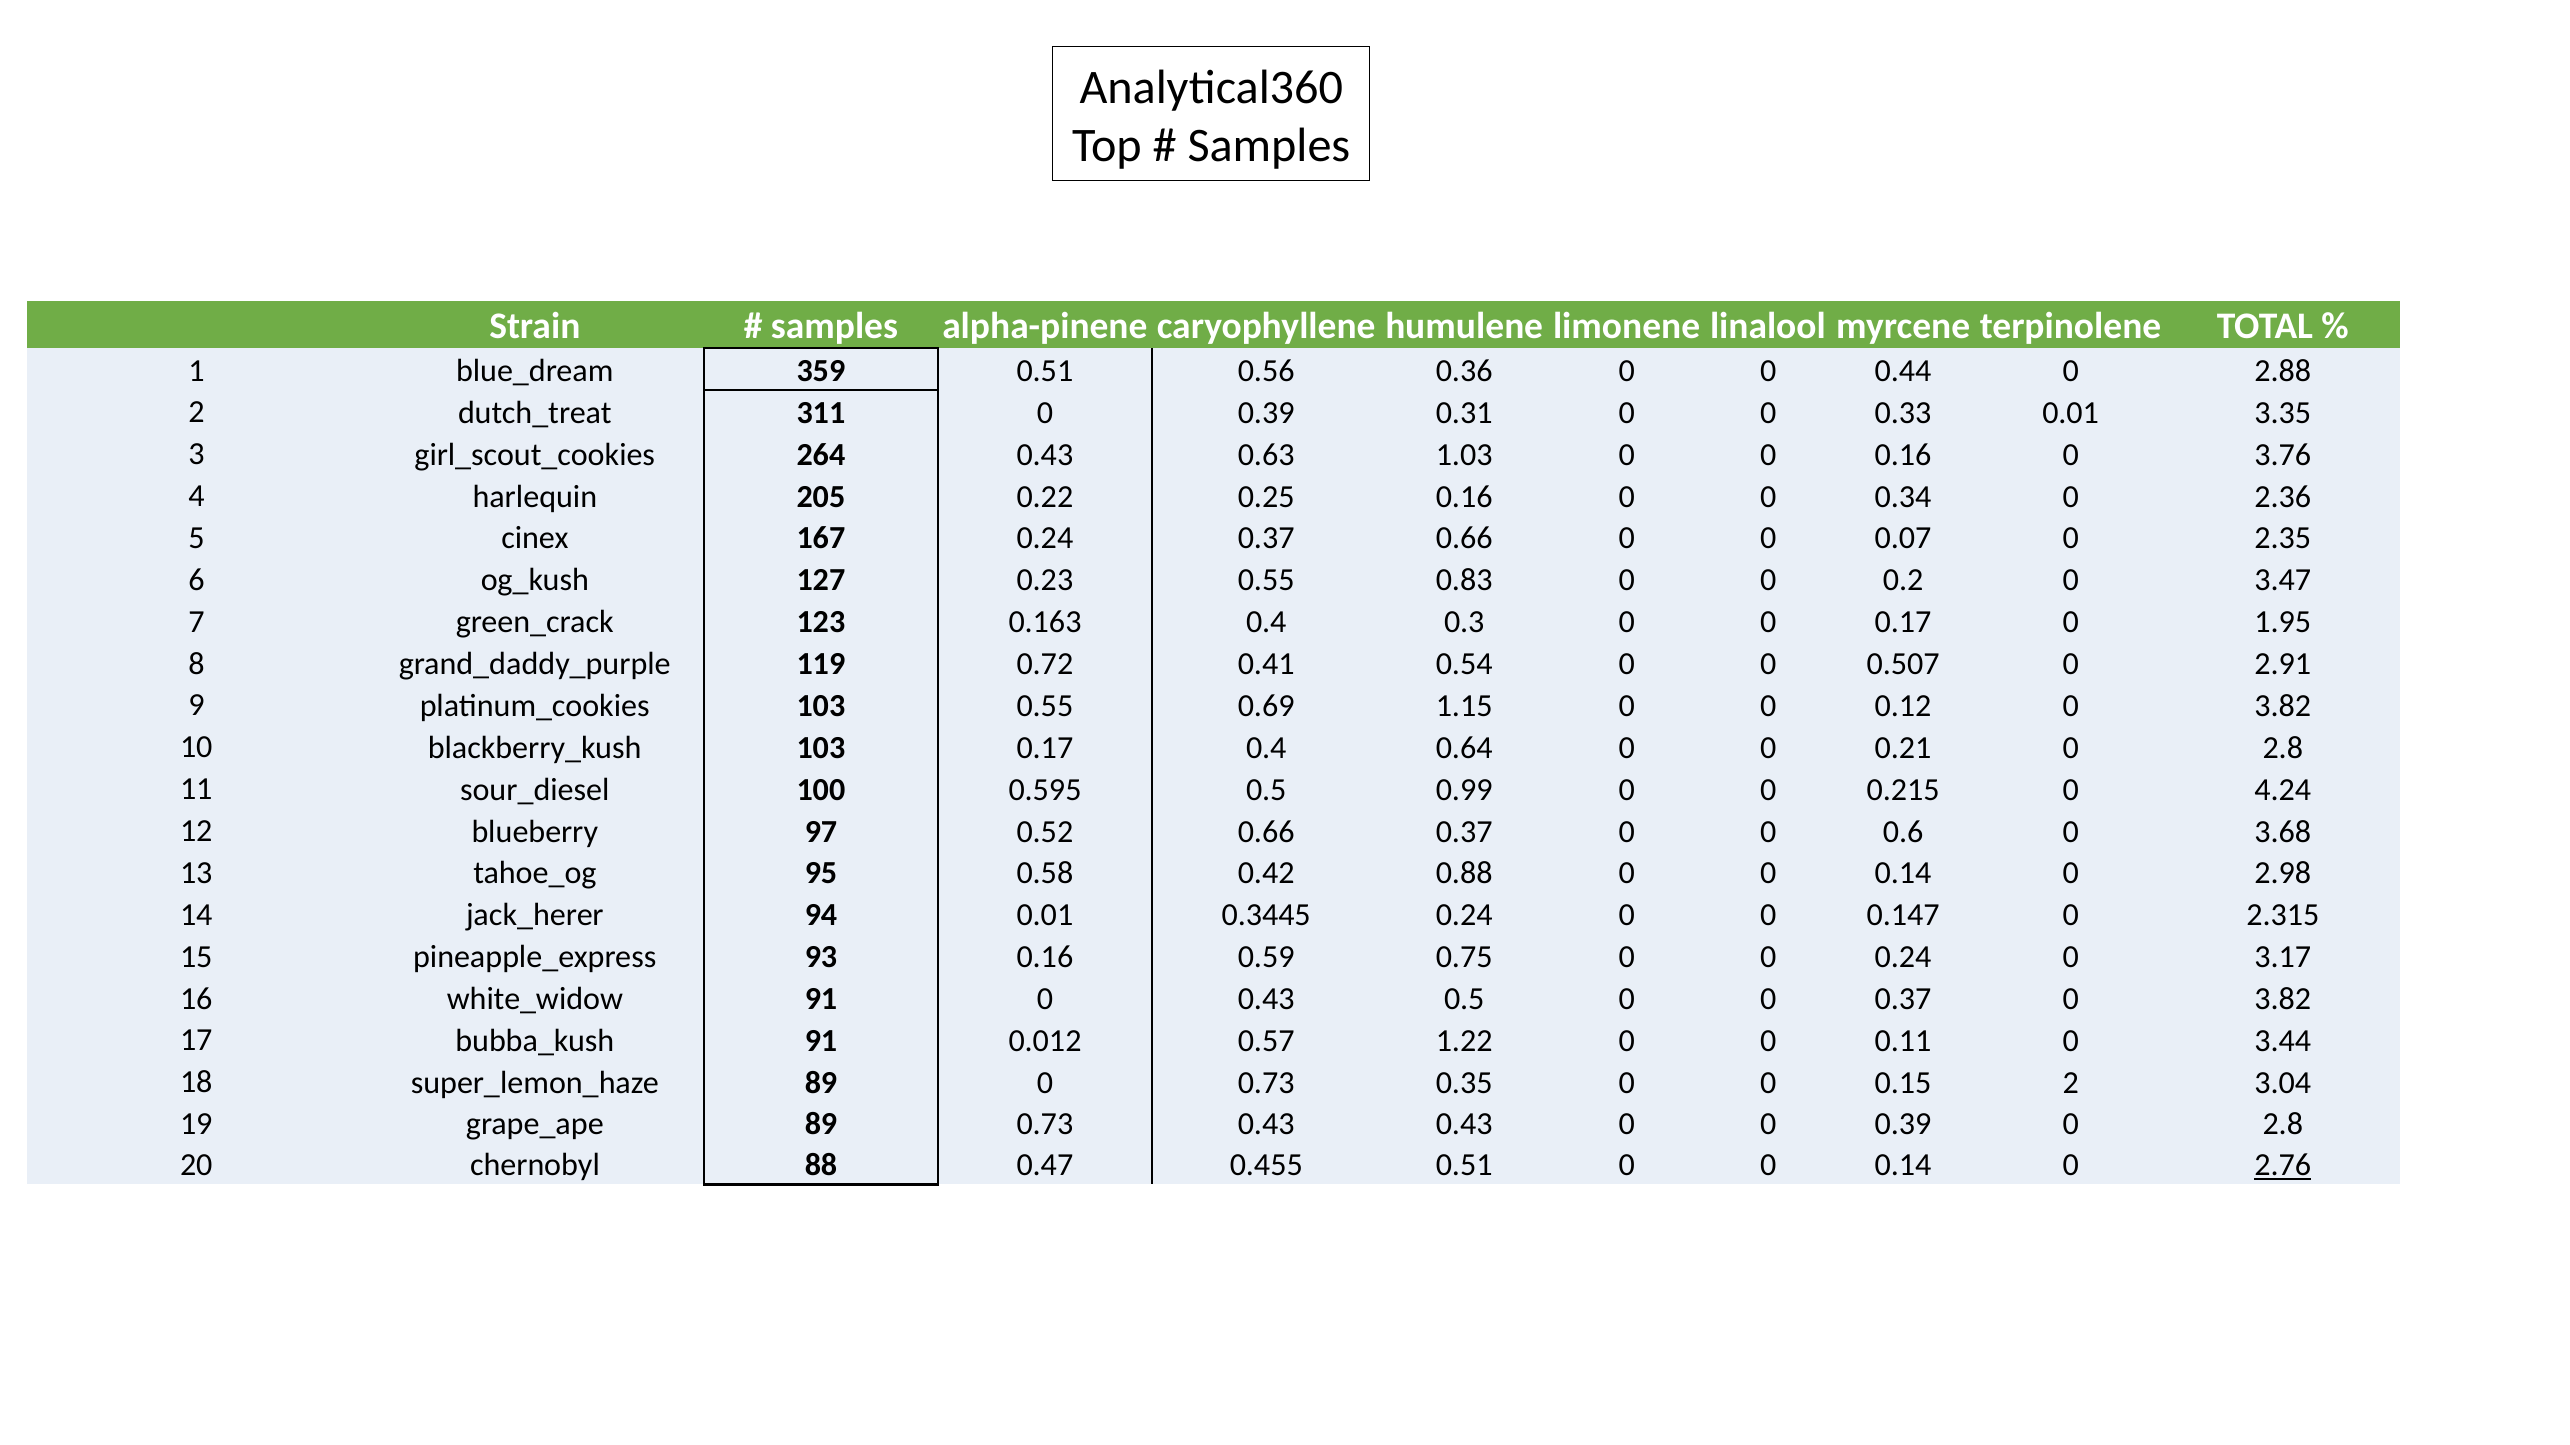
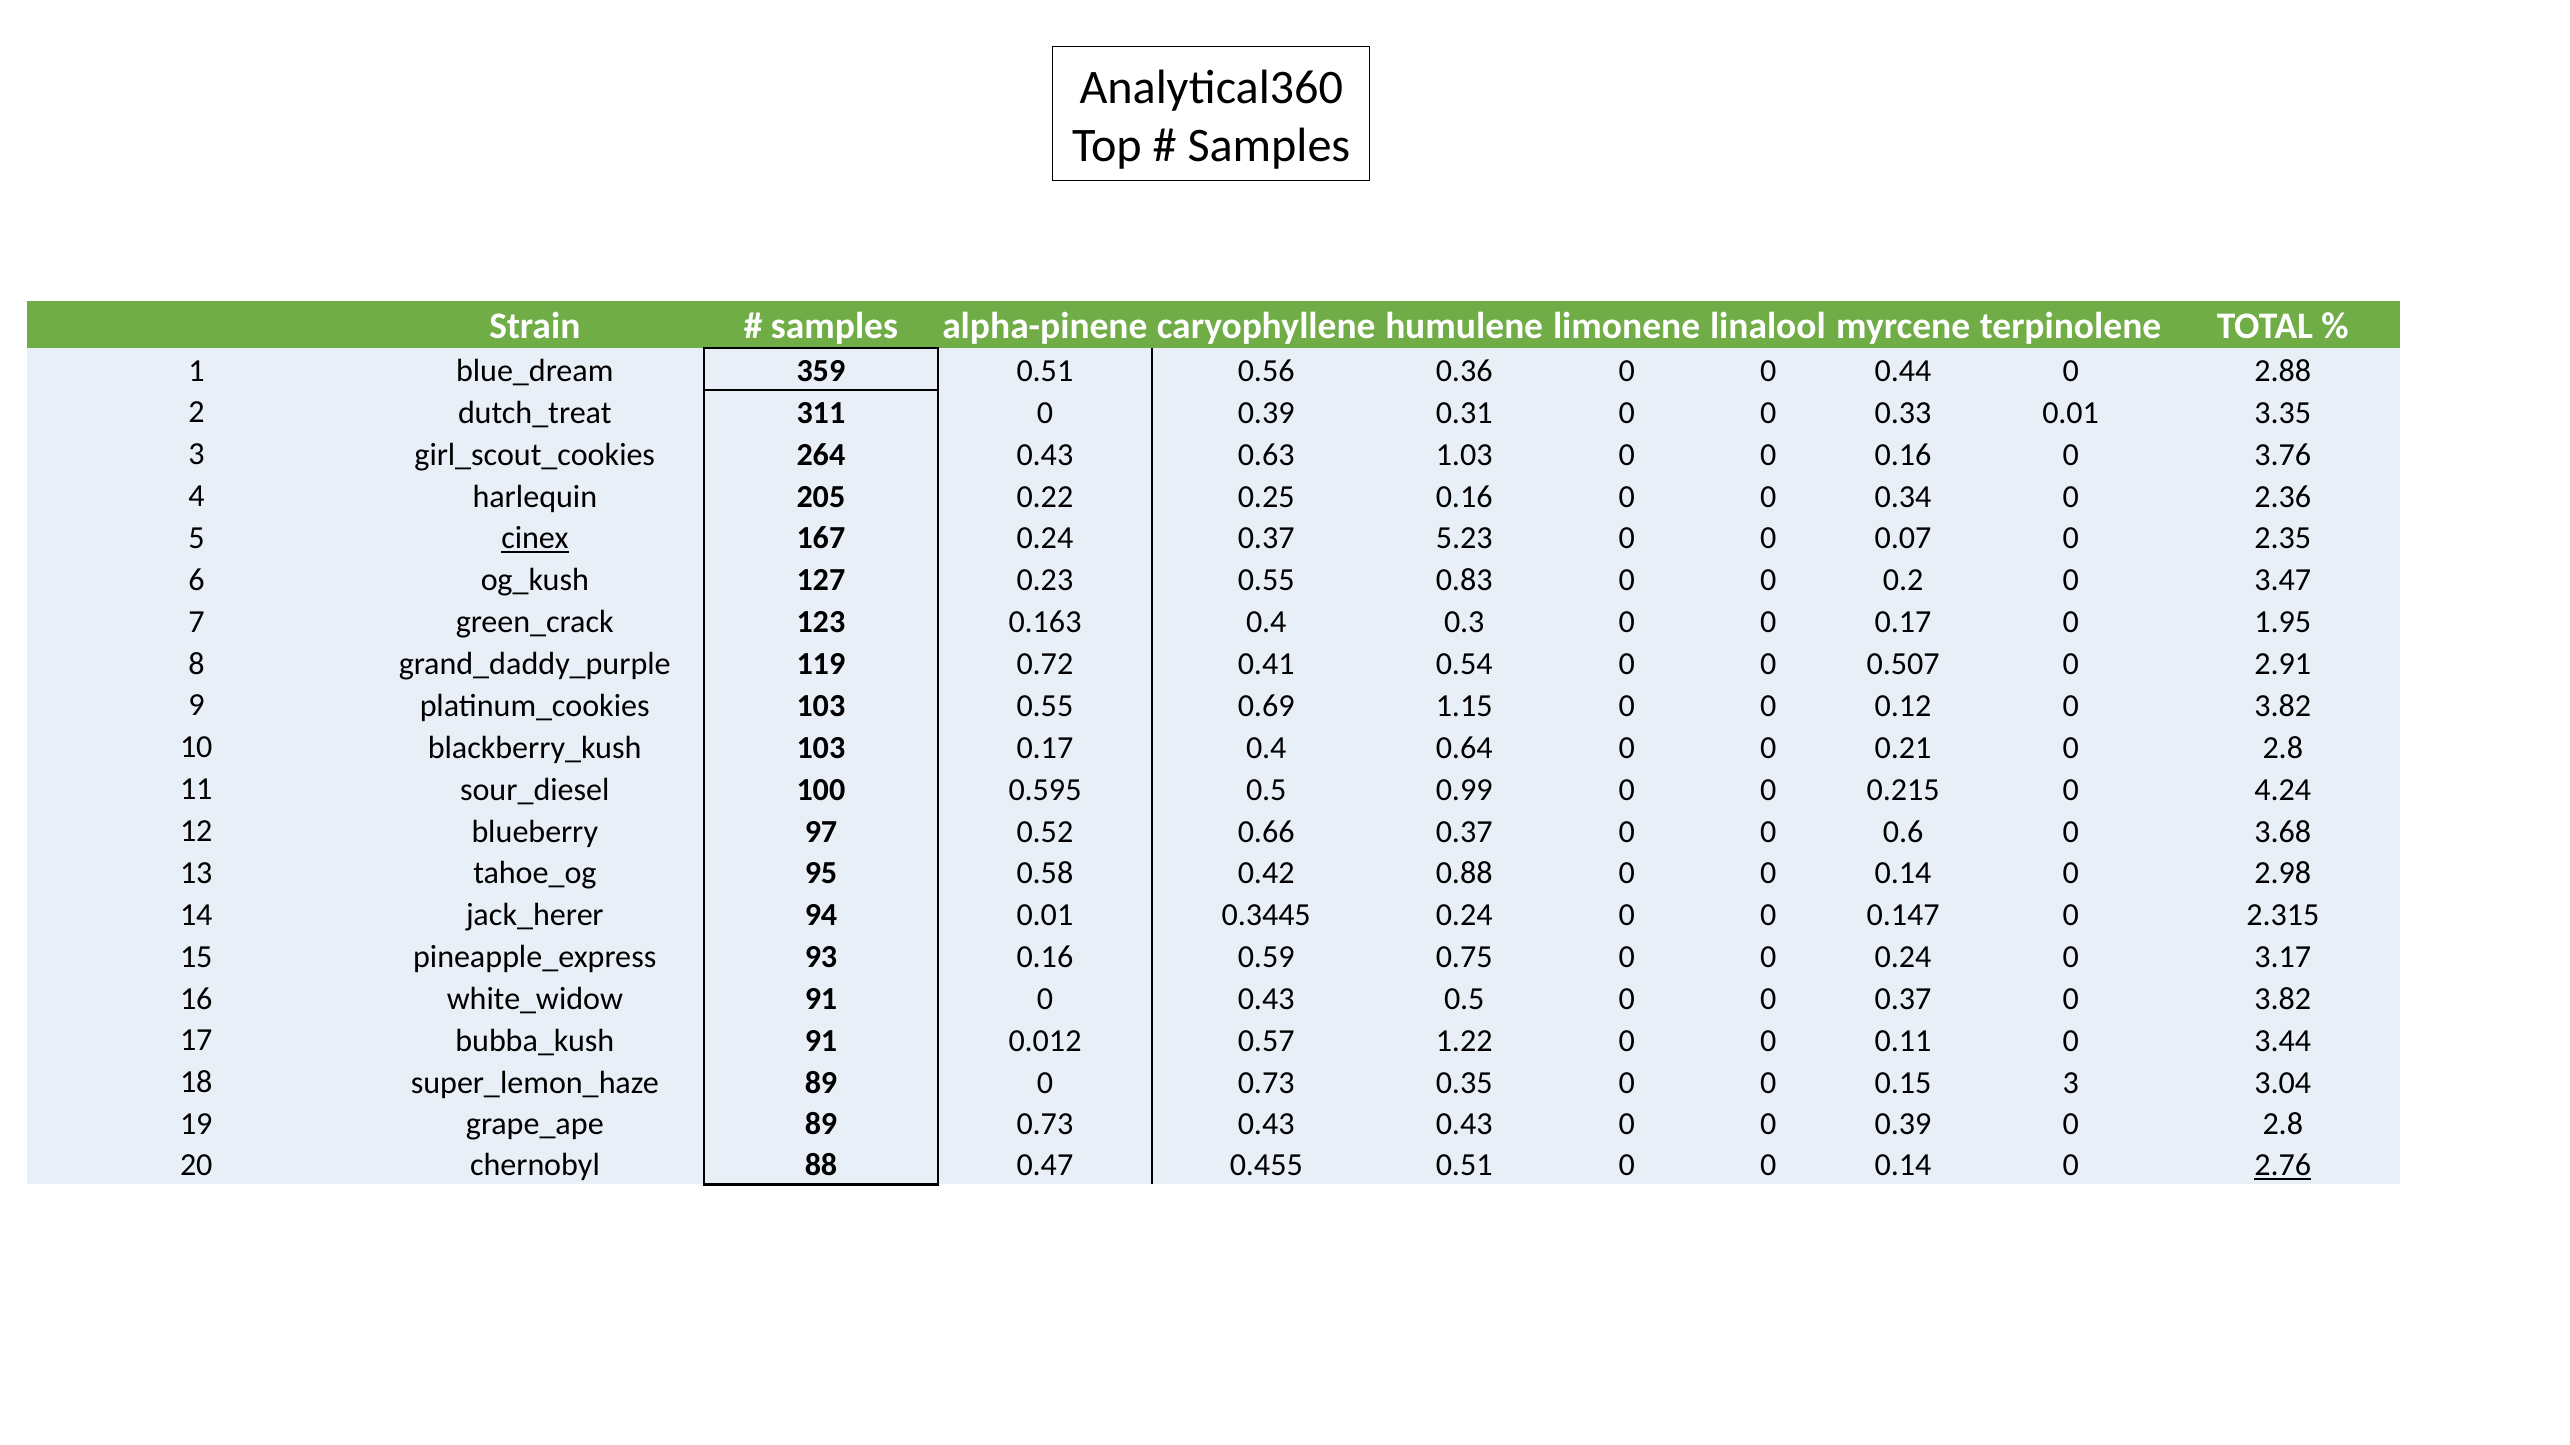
cinex underline: none -> present
0.37 0.66: 0.66 -> 5.23
0.15 2: 2 -> 3
